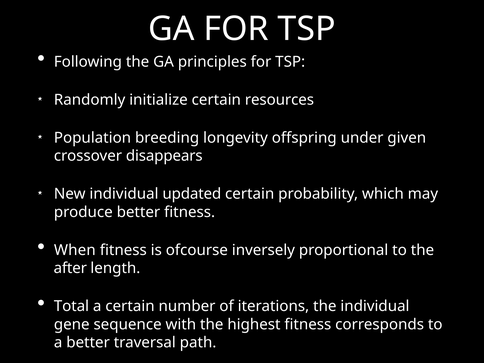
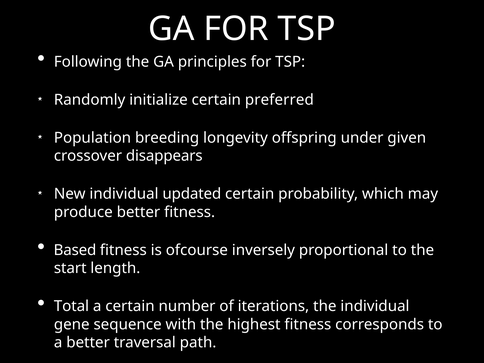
resources: resources -> preferred
When: When -> Based
after: after -> start
